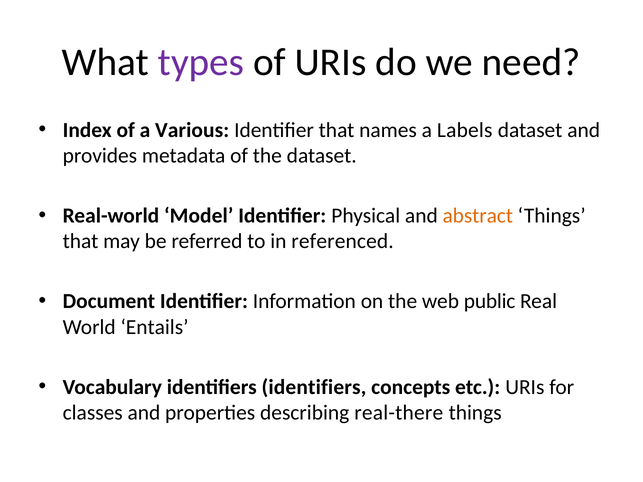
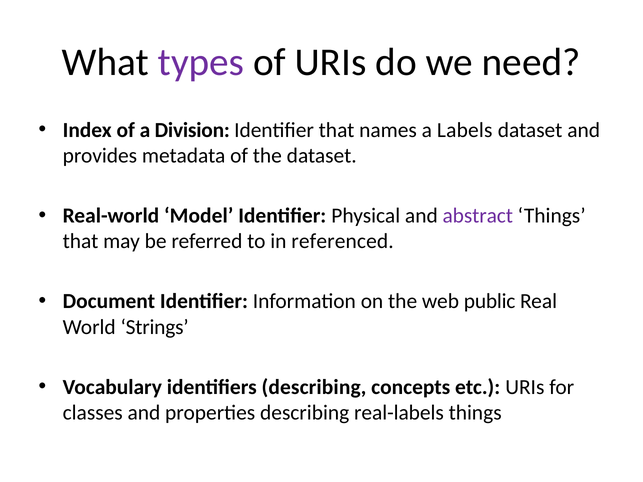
Various: Various -> Division
abstract colour: orange -> purple
Entails: Entails -> Strings
identifiers identifiers: identifiers -> describing
real-there: real-there -> real-labels
